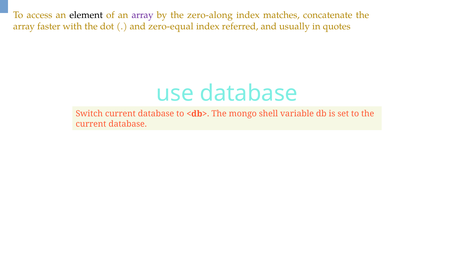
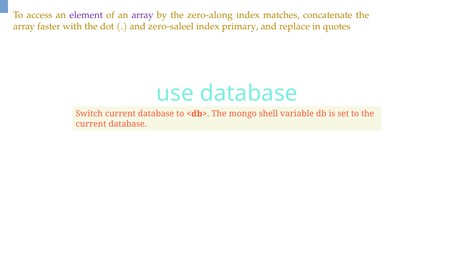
element colour: black -> purple
zero-equal: zero-equal -> zero-saleel
referred: referred -> primary
usually: usually -> replace
